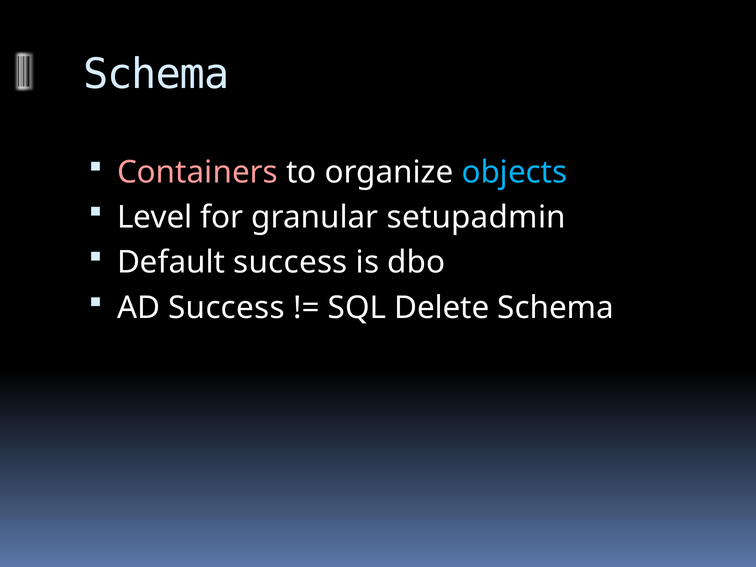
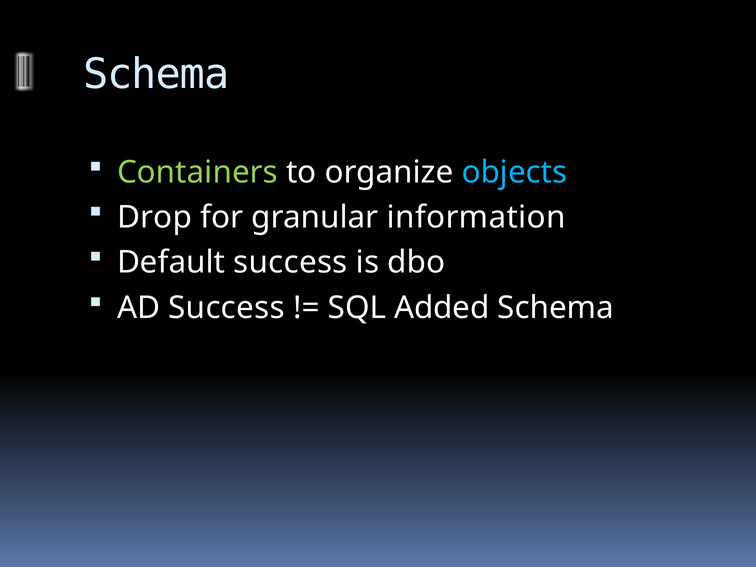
Containers colour: pink -> light green
Level: Level -> Drop
setupadmin: setupadmin -> information
Delete: Delete -> Added
